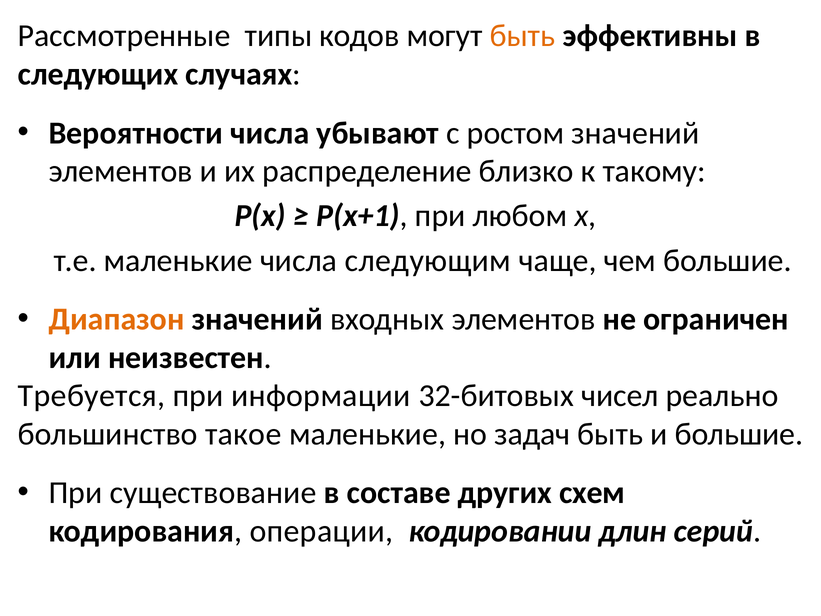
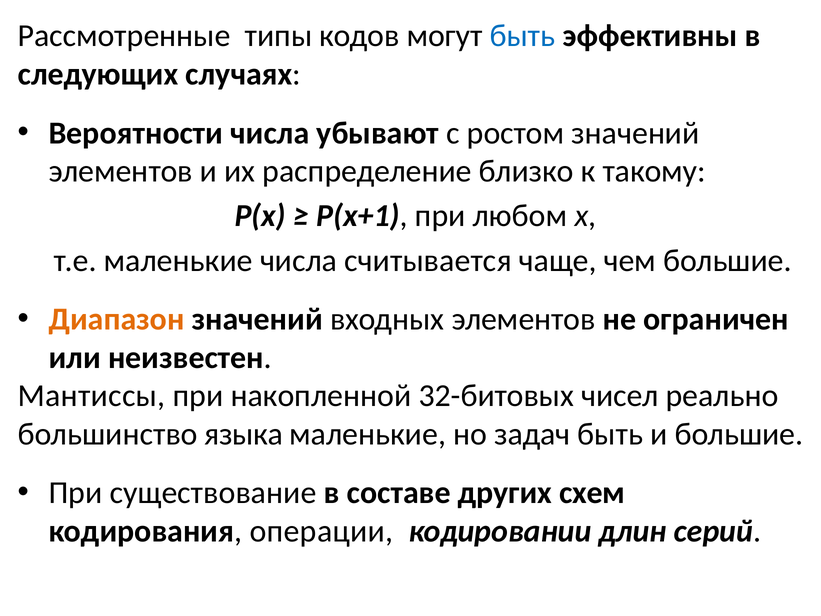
быть at (523, 36) colour: orange -> blue
следующим: следующим -> считывается
Требуется: Требуется -> Мантиссы
информации: информации -> накопленной
такое: такое -> языка
